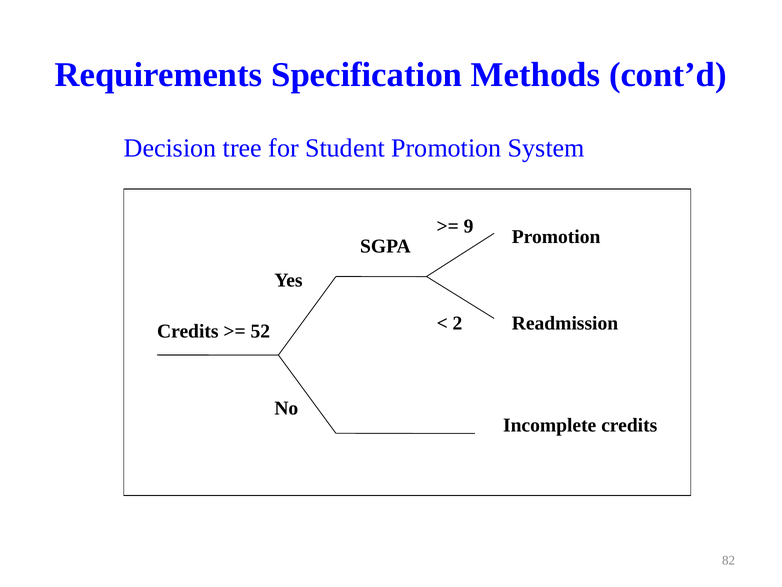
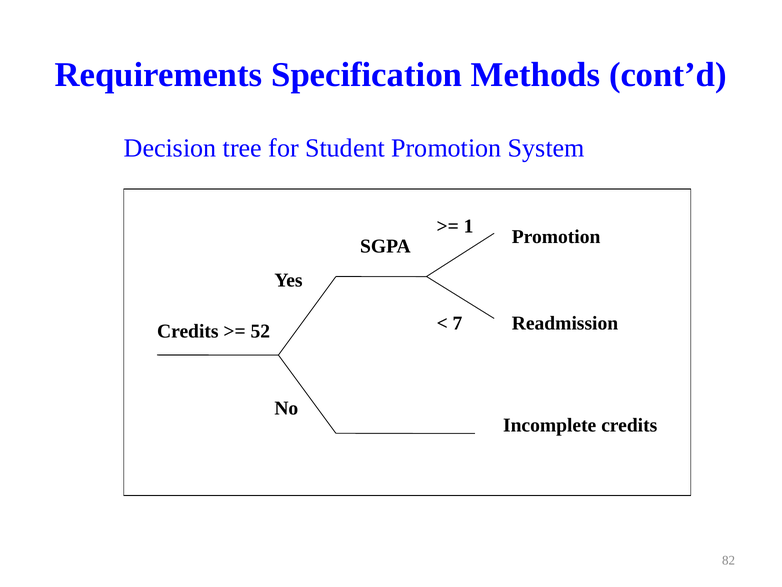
9: 9 -> 1
2: 2 -> 7
